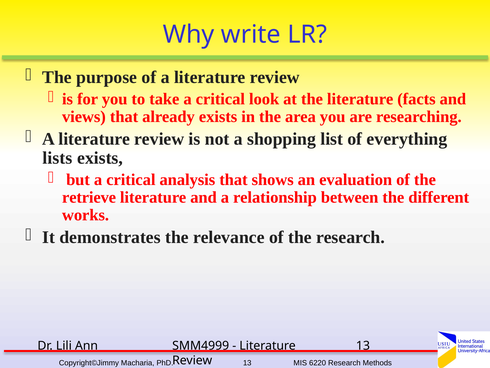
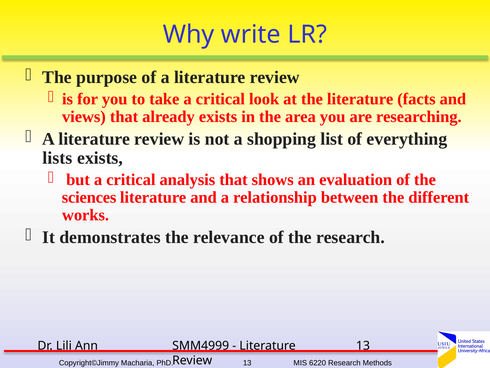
retrieve: retrieve -> sciences
